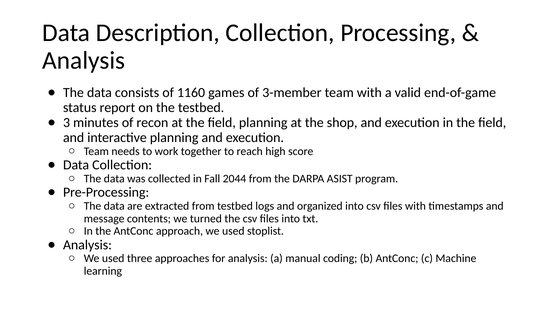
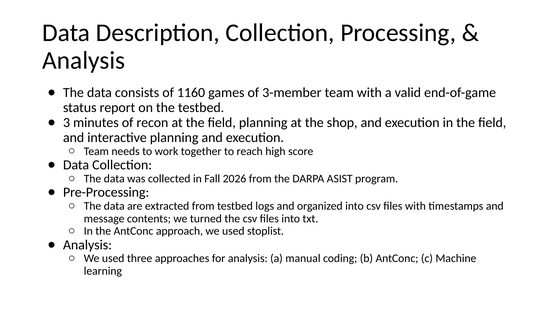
2044: 2044 -> 2026
